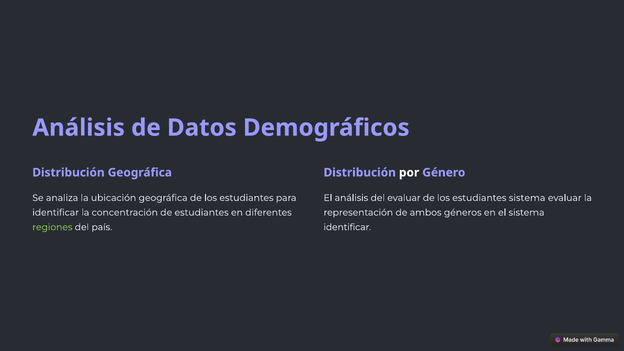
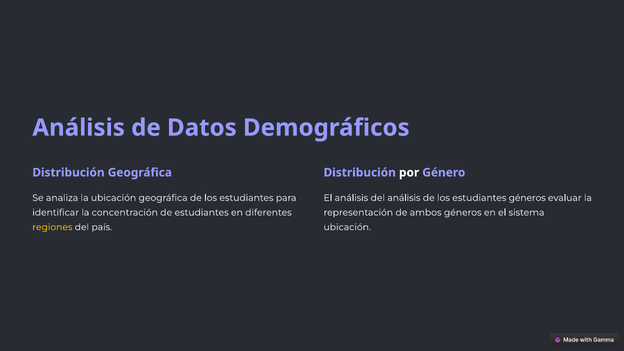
del evaluar: evaluar -> análisis
estudiantes sistema: sistema -> géneros
regiones colour: light green -> yellow
identificar at (347, 227): identificar -> ubicación
